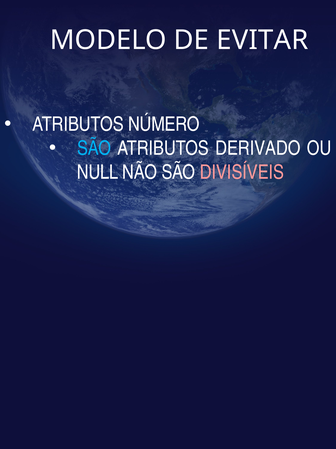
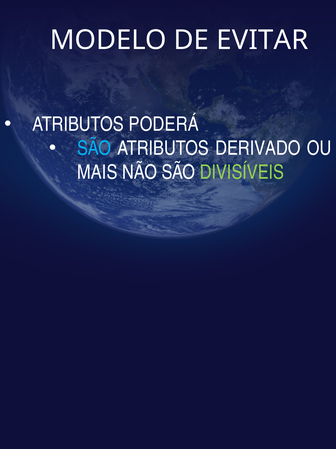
NÚMERO: NÚMERO -> PODERÁ
NULL: NULL -> MAIS
DIVISÍVEIS colour: pink -> light green
